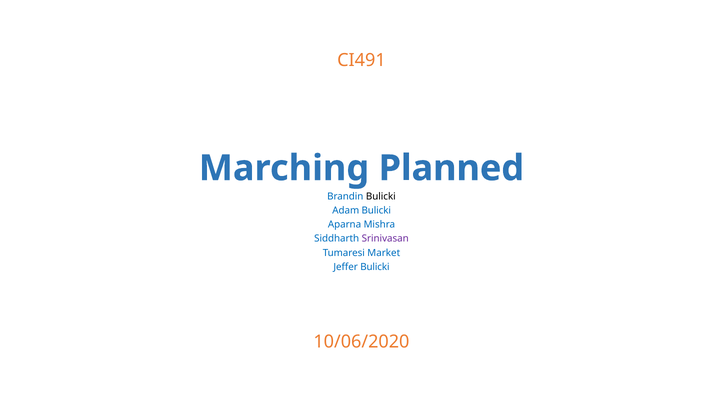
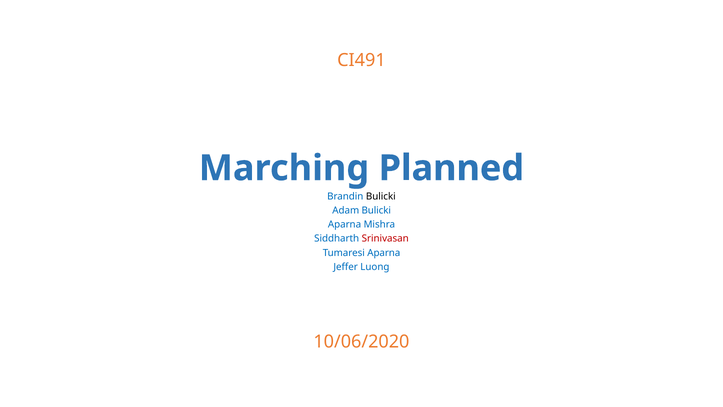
Srinivasan colour: purple -> red
Tumaresi Market: Market -> Aparna
Jeffer Bulicki: Bulicki -> Luong
